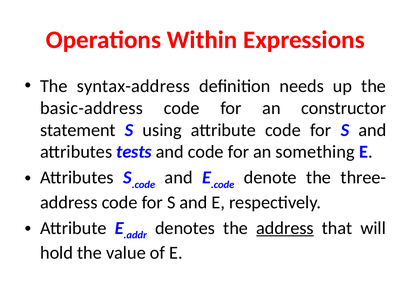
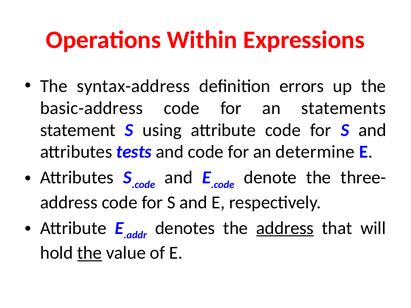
needs: needs -> errors
constructor: constructor -> statements
something: something -> determine
the at (90, 253) underline: none -> present
